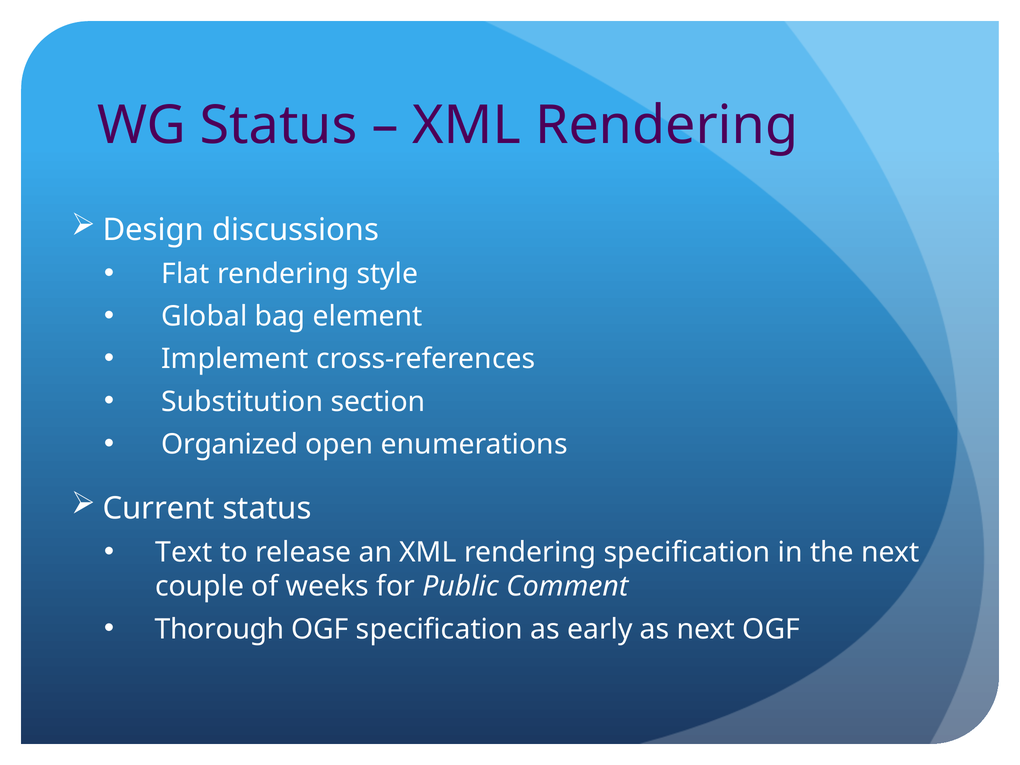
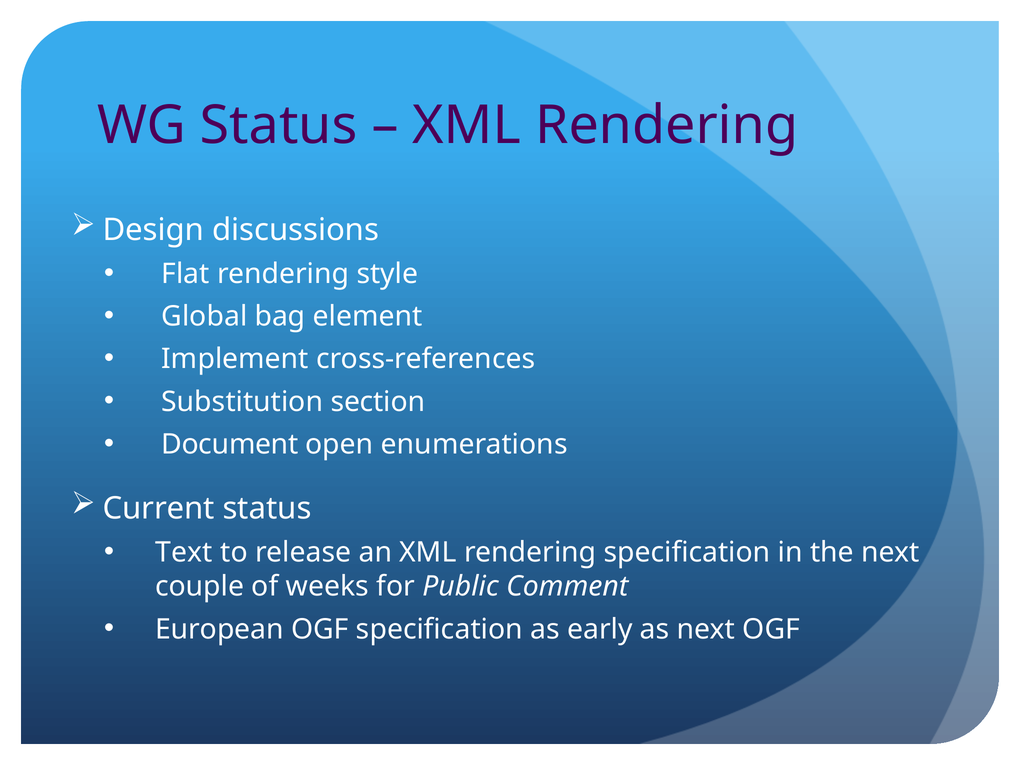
Organized: Organized -> Document
Thorough: Thorough -> European
